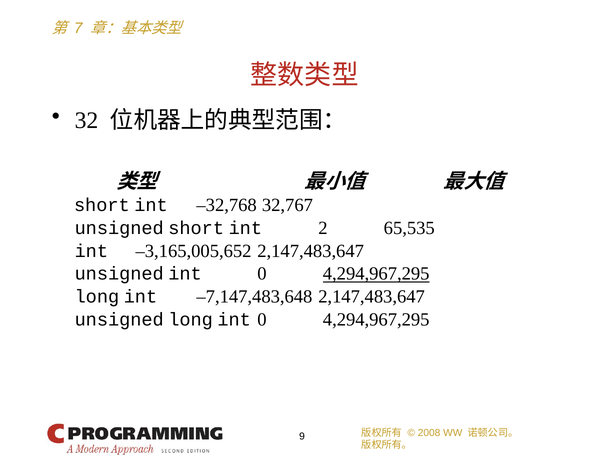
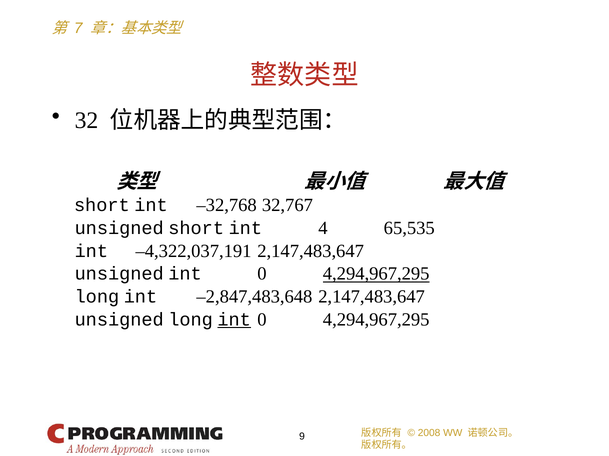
2: 2 -> 4
–3,165,005,652: –3,165,005,652 -> –4,322,037,191
–7,147,483,648: –7,147,483,648 -> –2,847,483,648
int at (234, 320) underline: none -> present
